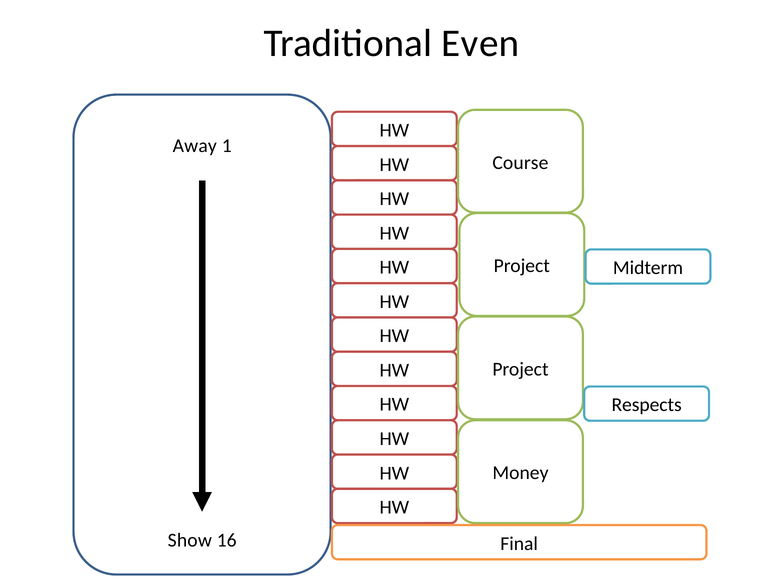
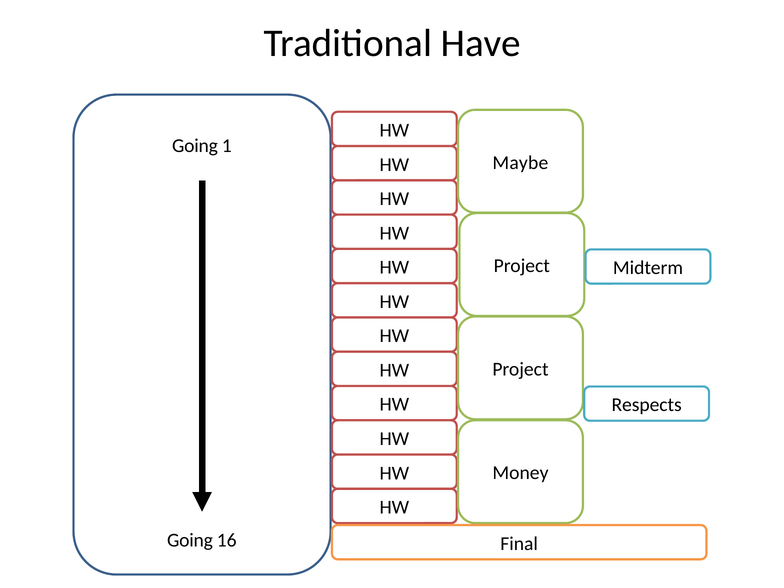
Even: Even -> Have
Away at (195, 146): Away -> Going
Course: Course -> Maybe
Show at (190, 540): Show -> Going
